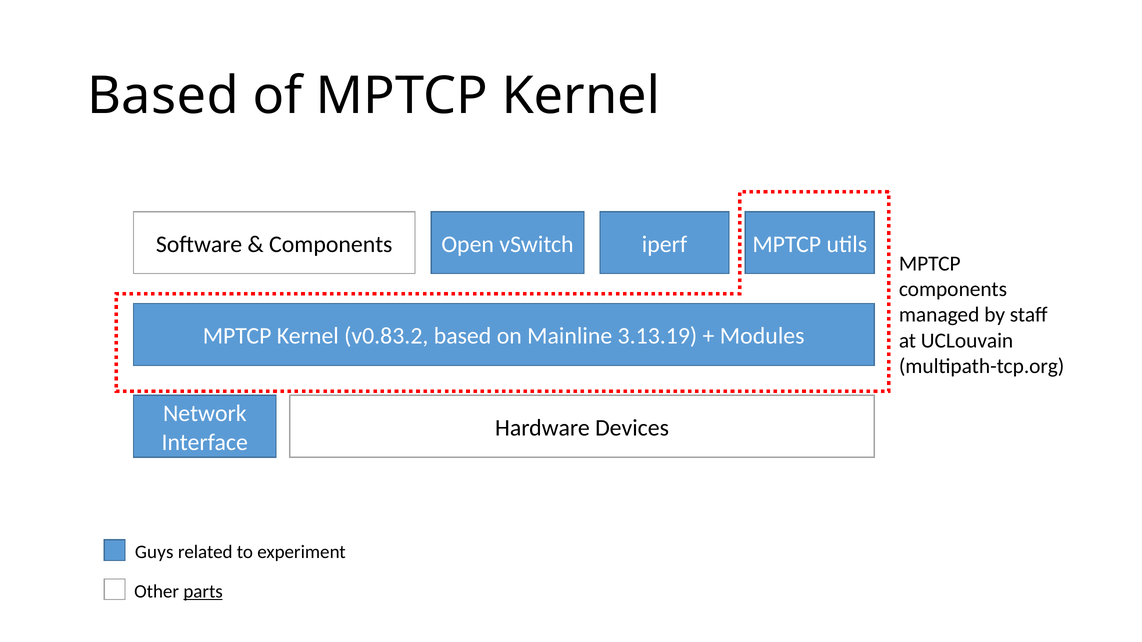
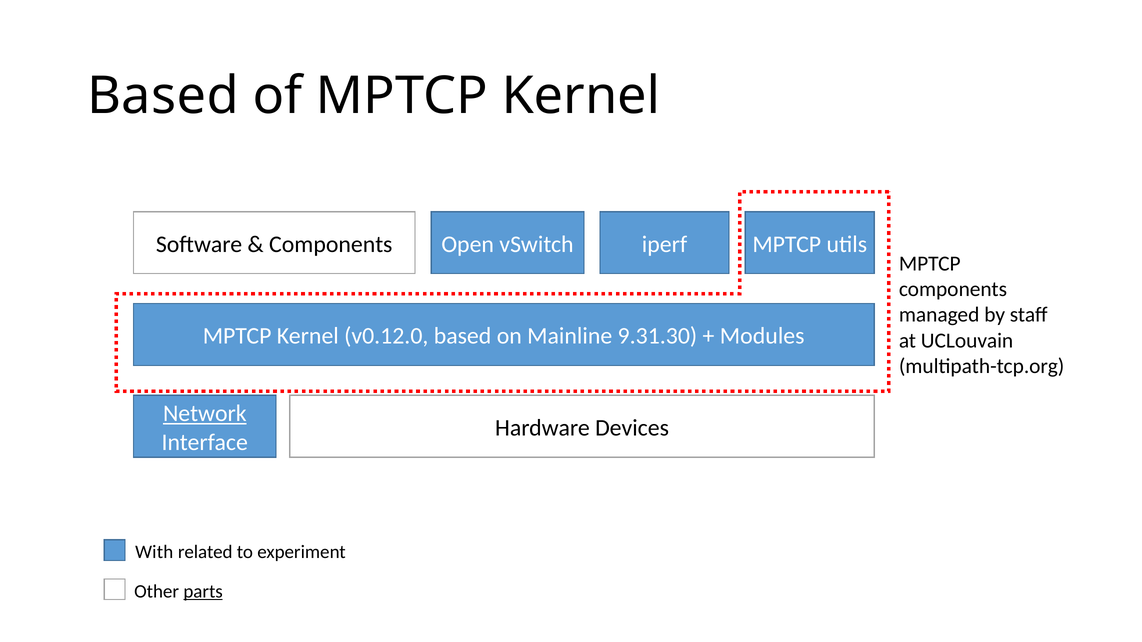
v0.83.2: v0.83.2 -> v0.12.0
3.13.19: 3.13.19 -> 9.31.30
Network underline: none -> present
Guys: Guys -> With
